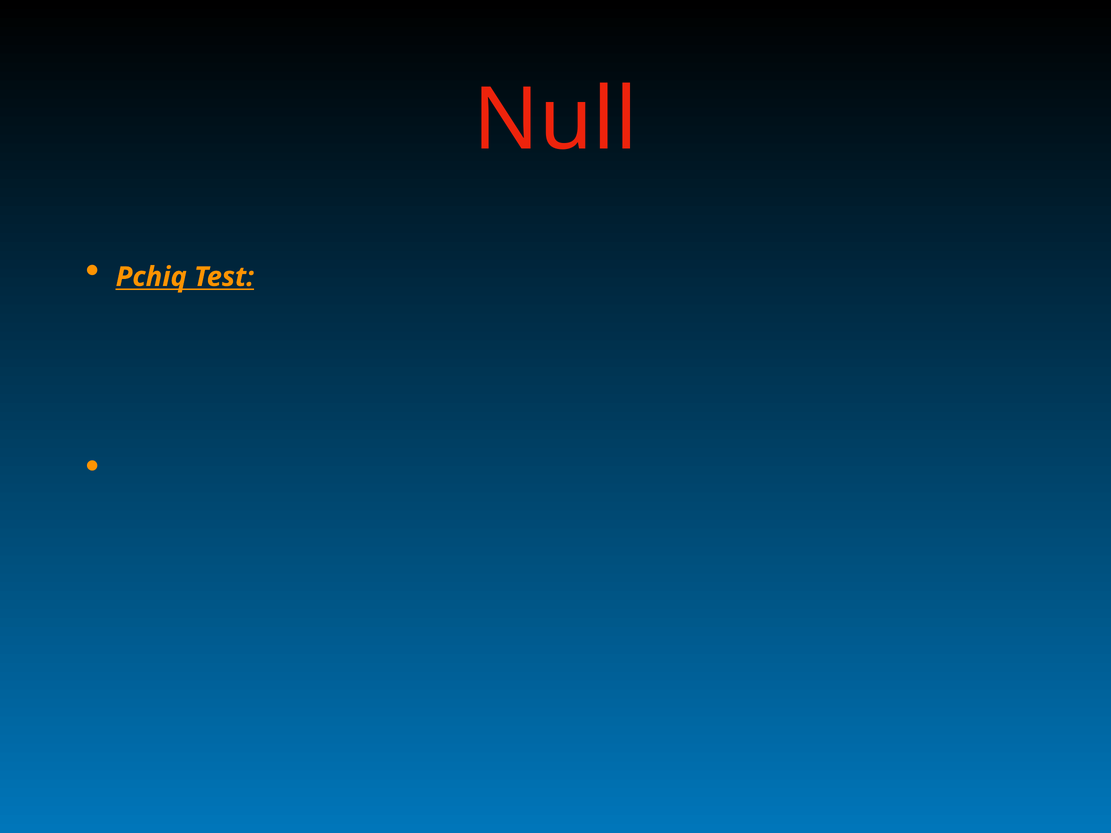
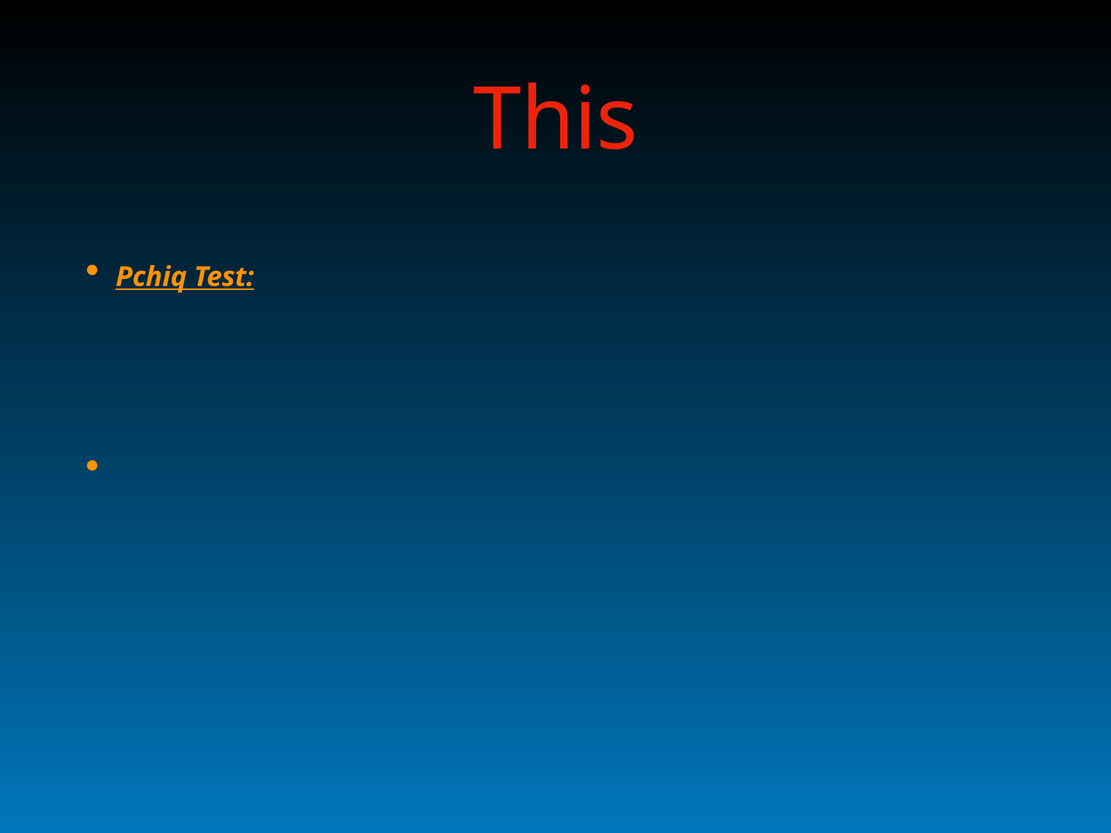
Null at (556, 120): Null -> This
